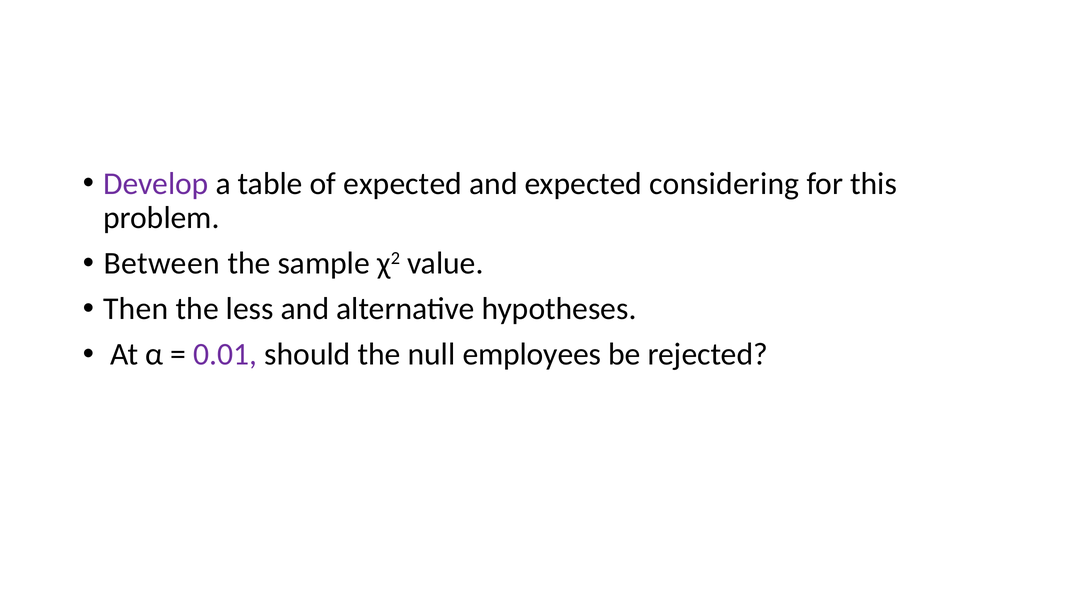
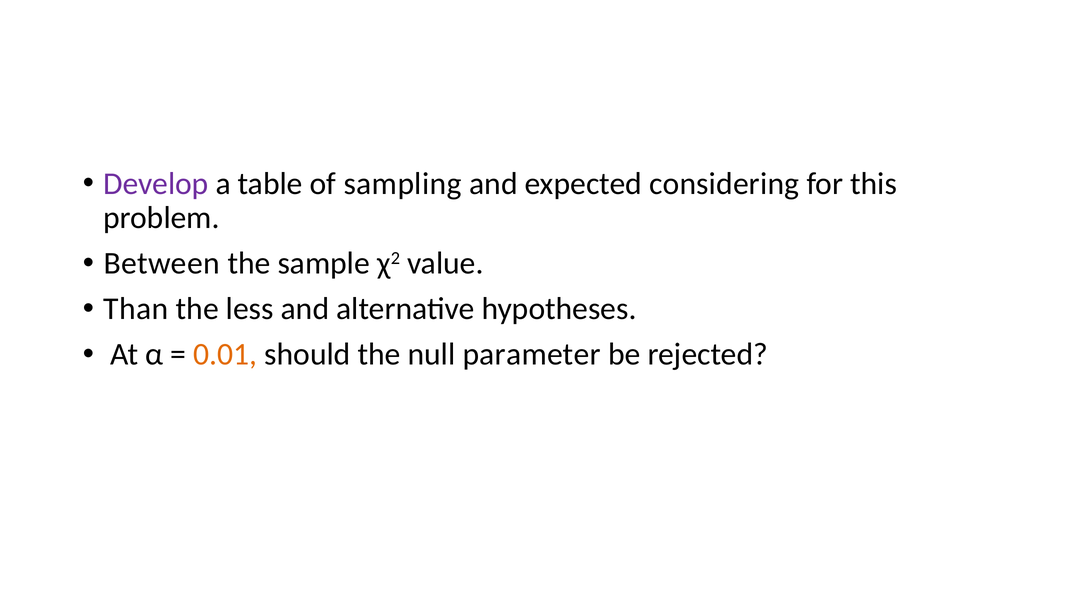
of expected: expected -> sampling
Then: Then -> Than
0.01 colour: purple -> orange
employees: employees -> parameter
